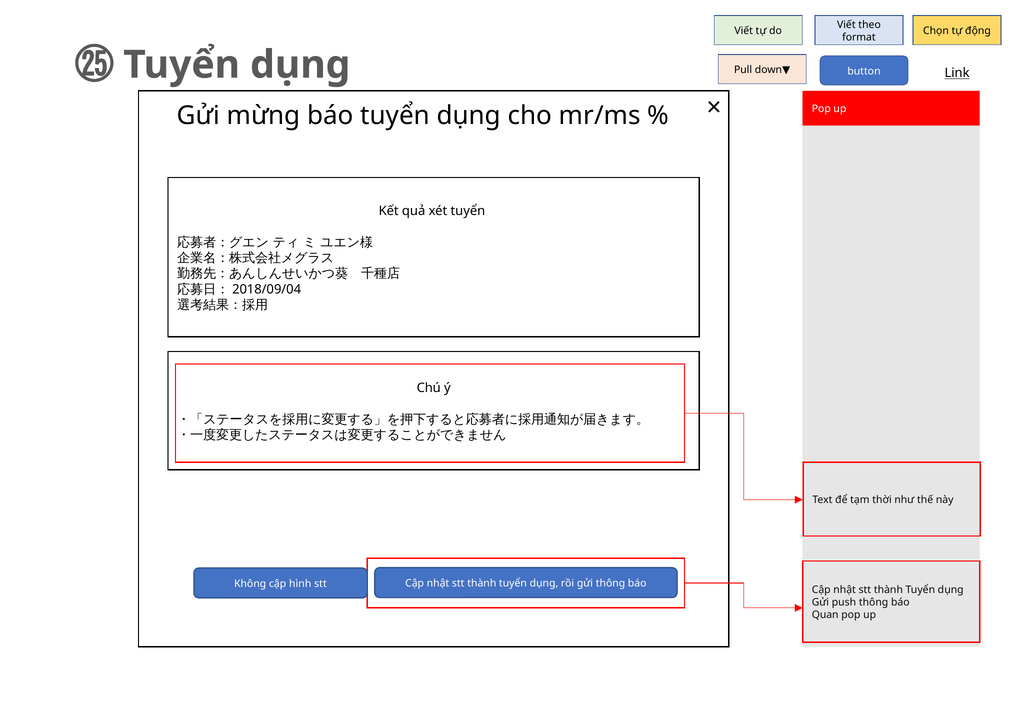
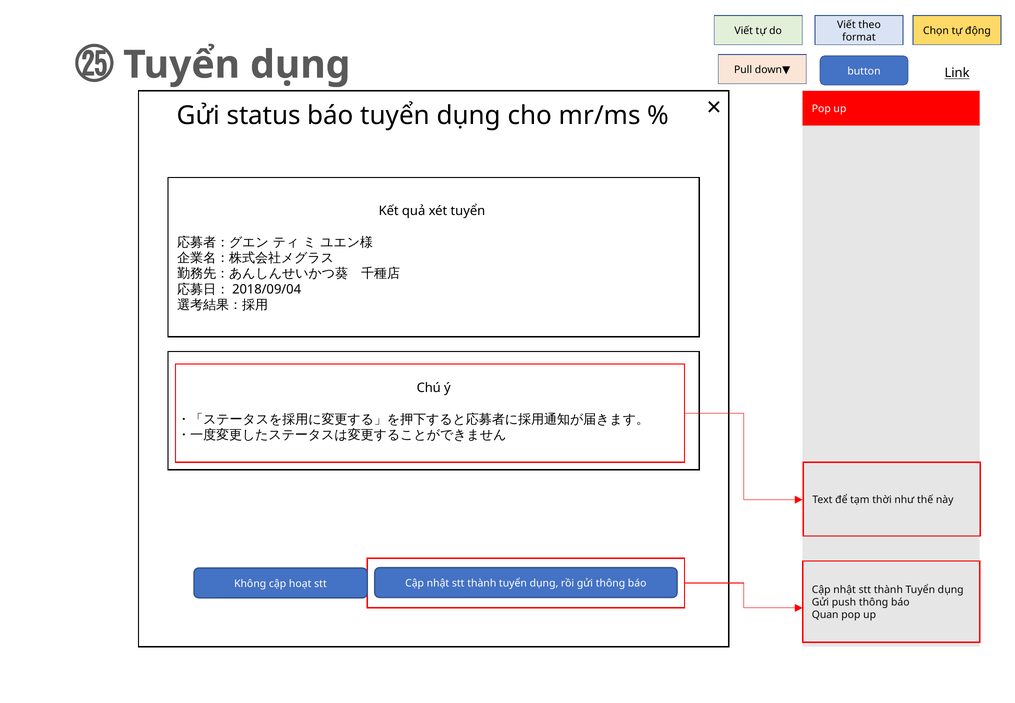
mừng: mừng -> status
hình: hình -> hoạt
